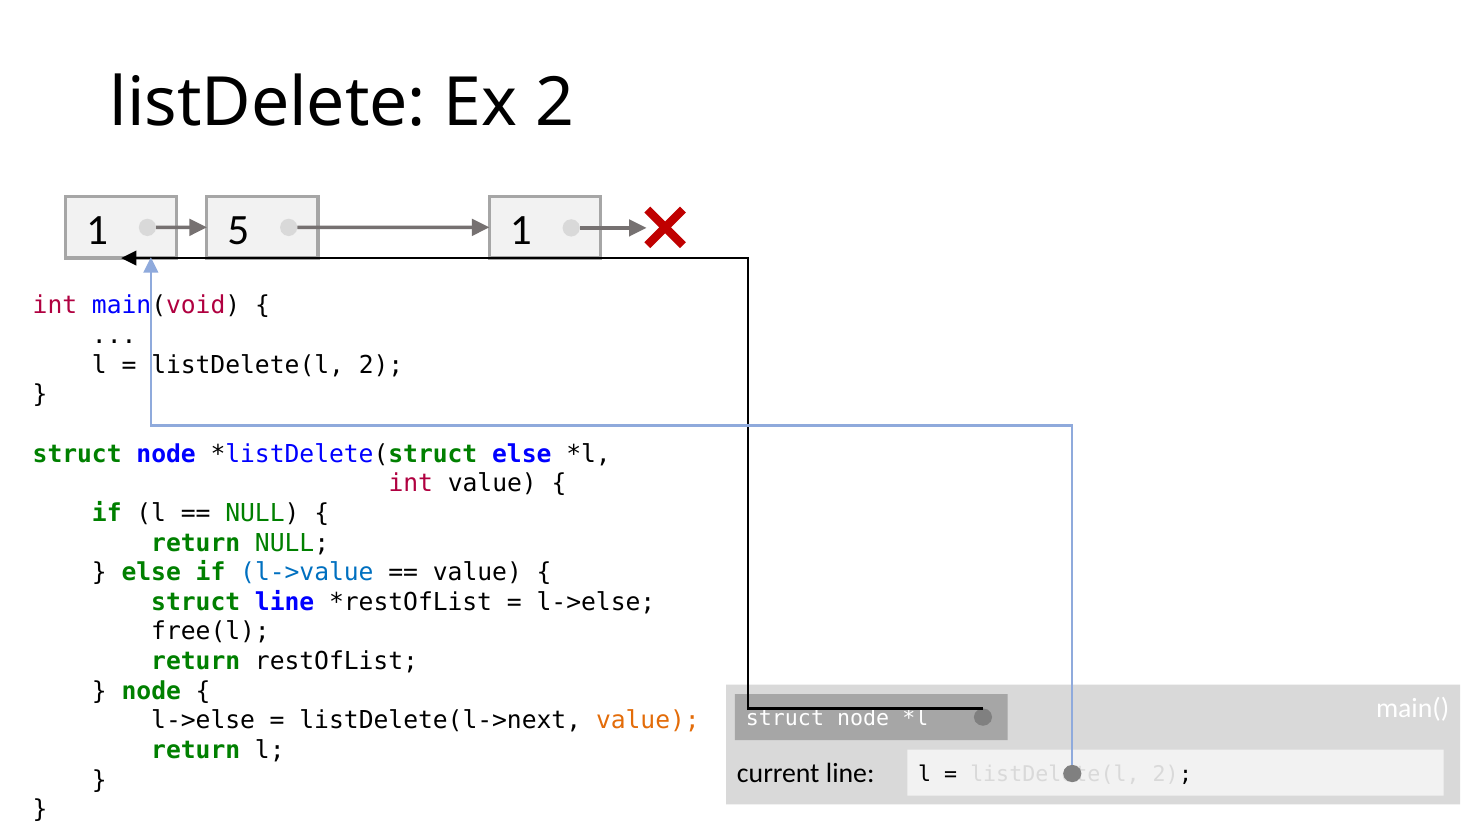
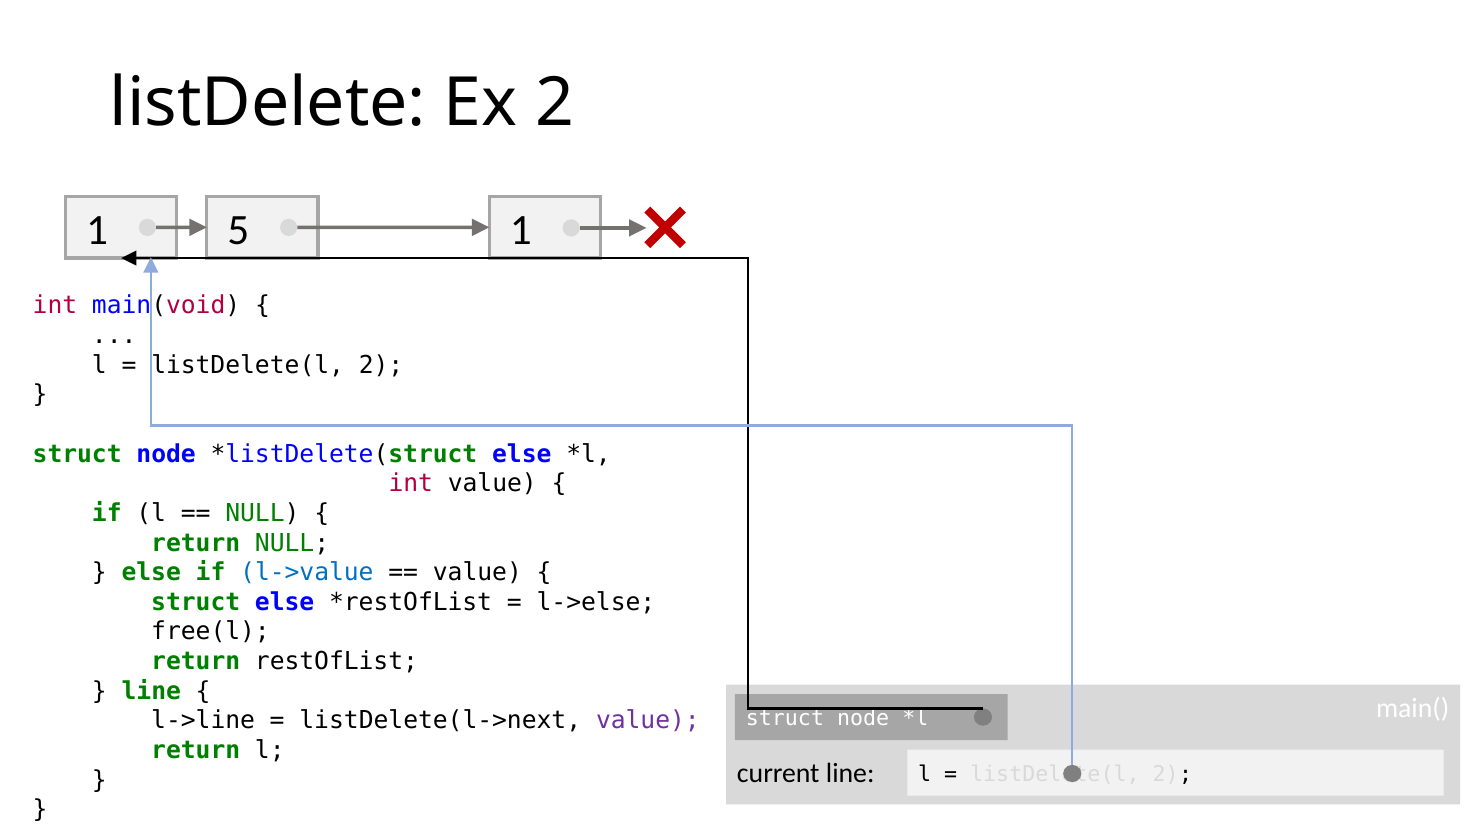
struct line: line -> else
node at (151, 691): node -> line
l->else at (203, 720): l->else -> l->line
value at (648, 720) colour: orange -> purple
